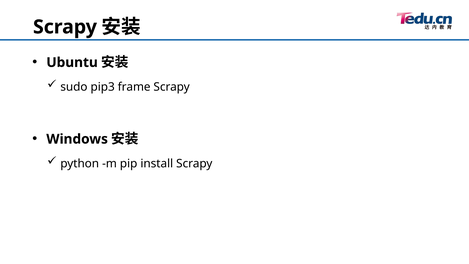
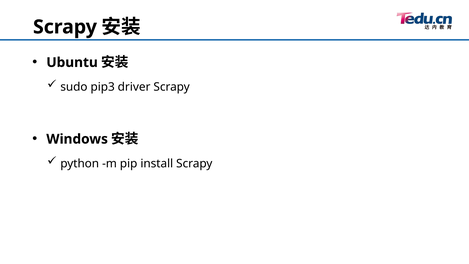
frame: frame -> driver
